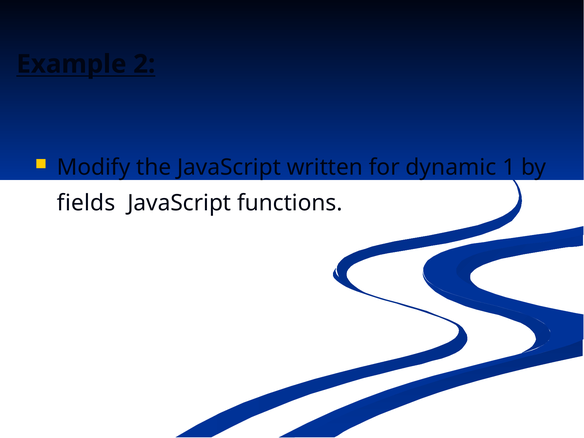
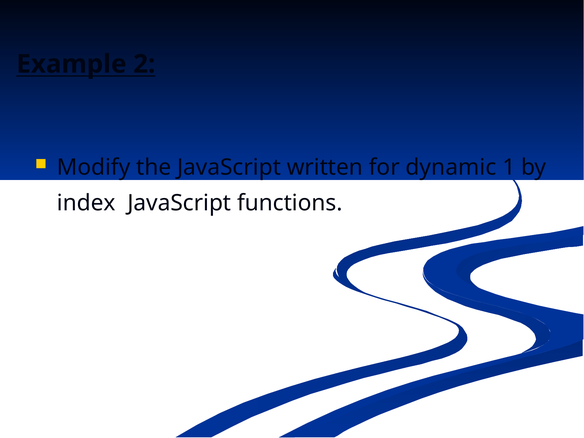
fields: fields -> index
